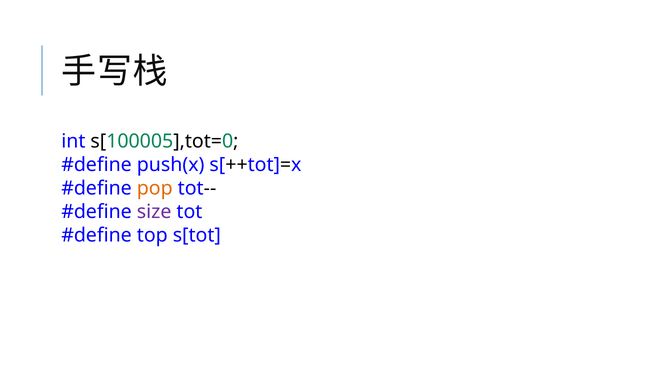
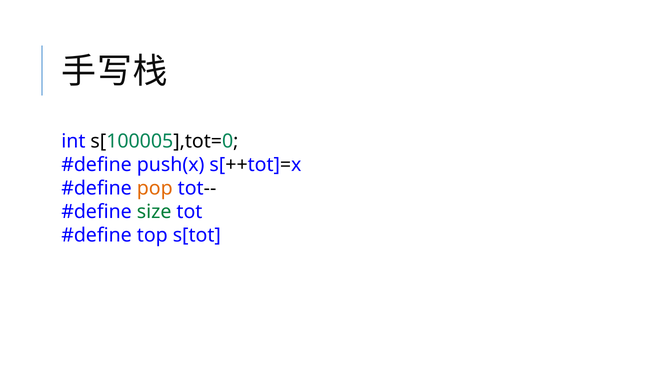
size colour: purple -> green
